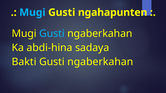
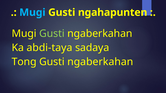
Gusti at (52, 34) colour: light blue -> light green
abdi-hina: abdi-hina -> abdi-taya
Bakti: Bakti -> Tong
